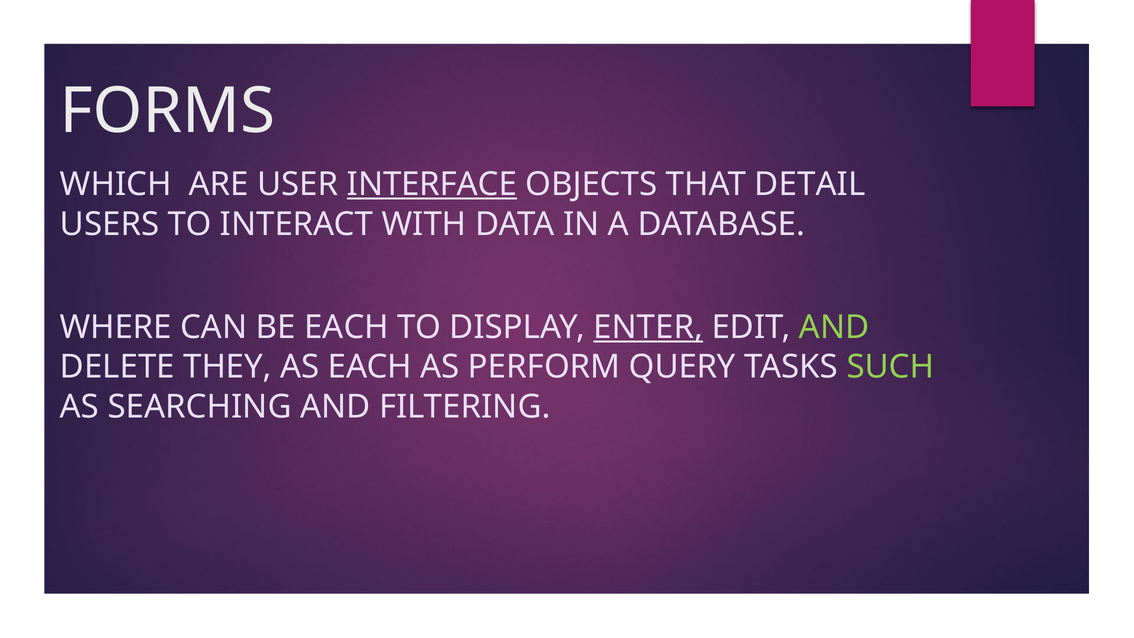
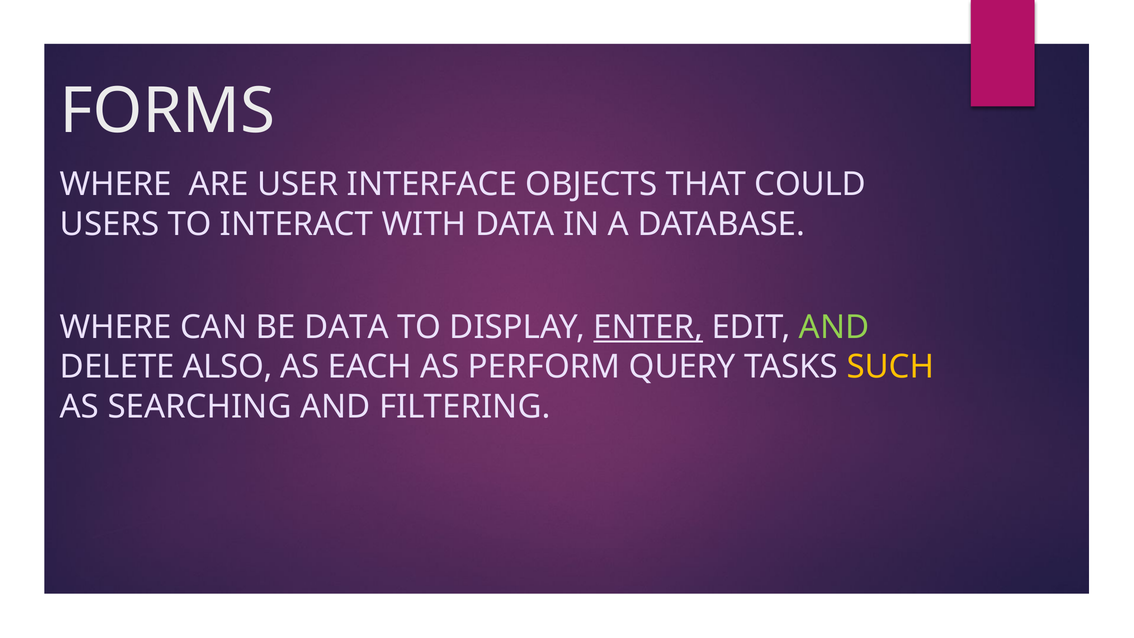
WHICH at (116, 184): WHICH -> WHERE
INTERFACE underline: present -> none
DETAIL: DETAIL -> COULD
BE EACH: EACH -> DATA
THEY: THEY -> ALSO
SUCH colour: light green -> yellow
